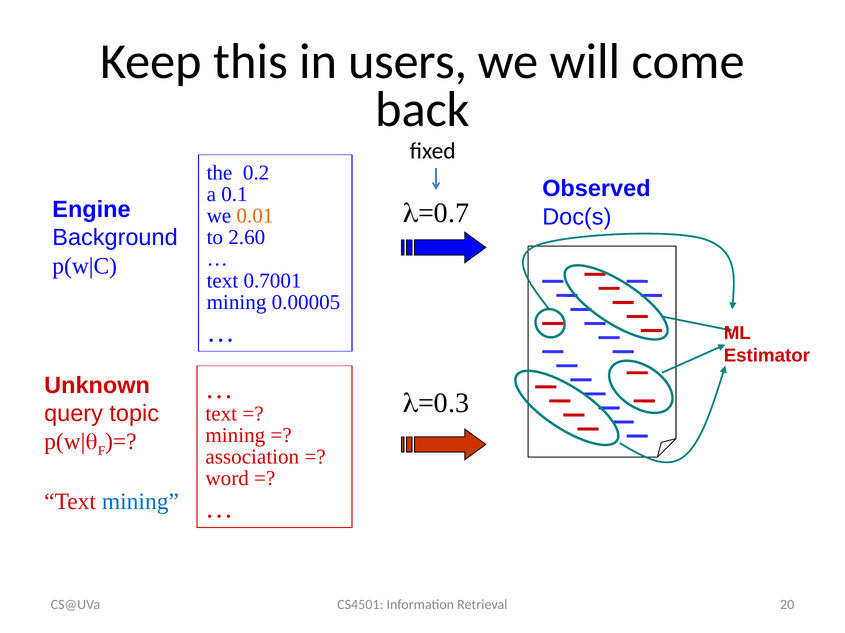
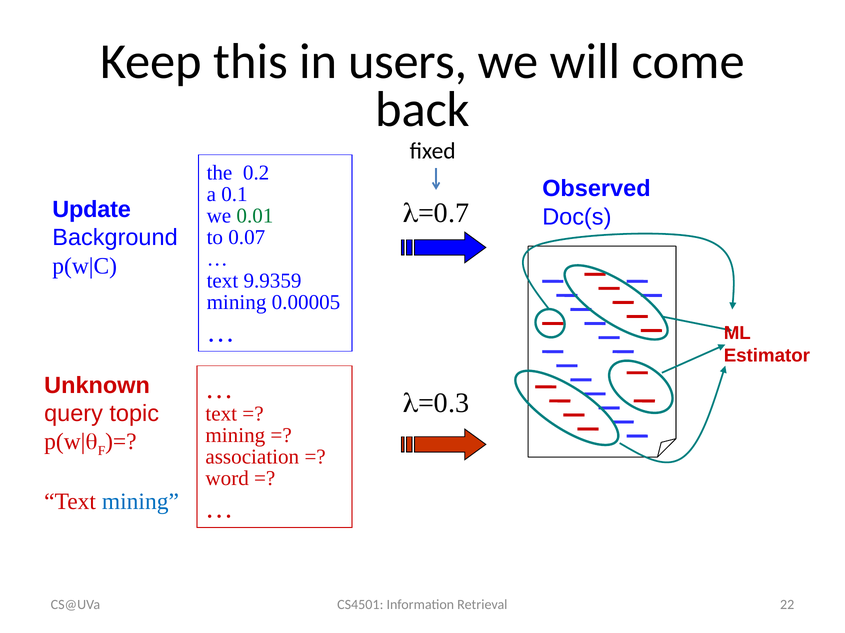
Engine: Engine -> Update
0.01 colour: orange -> green
2.60: 2.60 -> 0.07
0.7001: 0.7001 -> 9.9359
20: 20 -> 22
